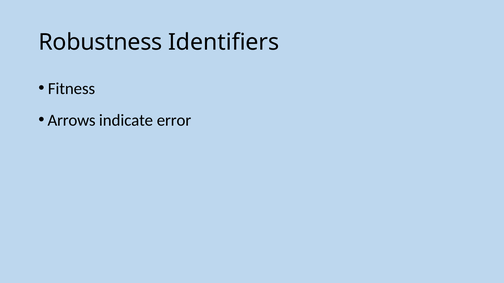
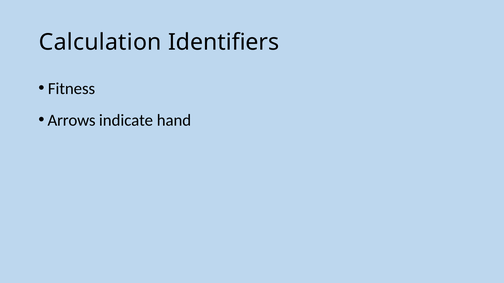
Robustness: Robustness -> Calculation
error: error -> hand
